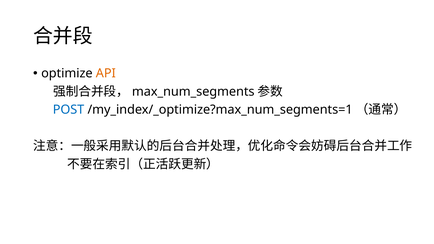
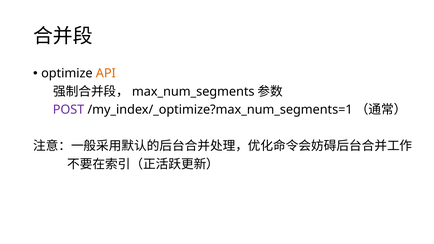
POST colour: blue -> purple
